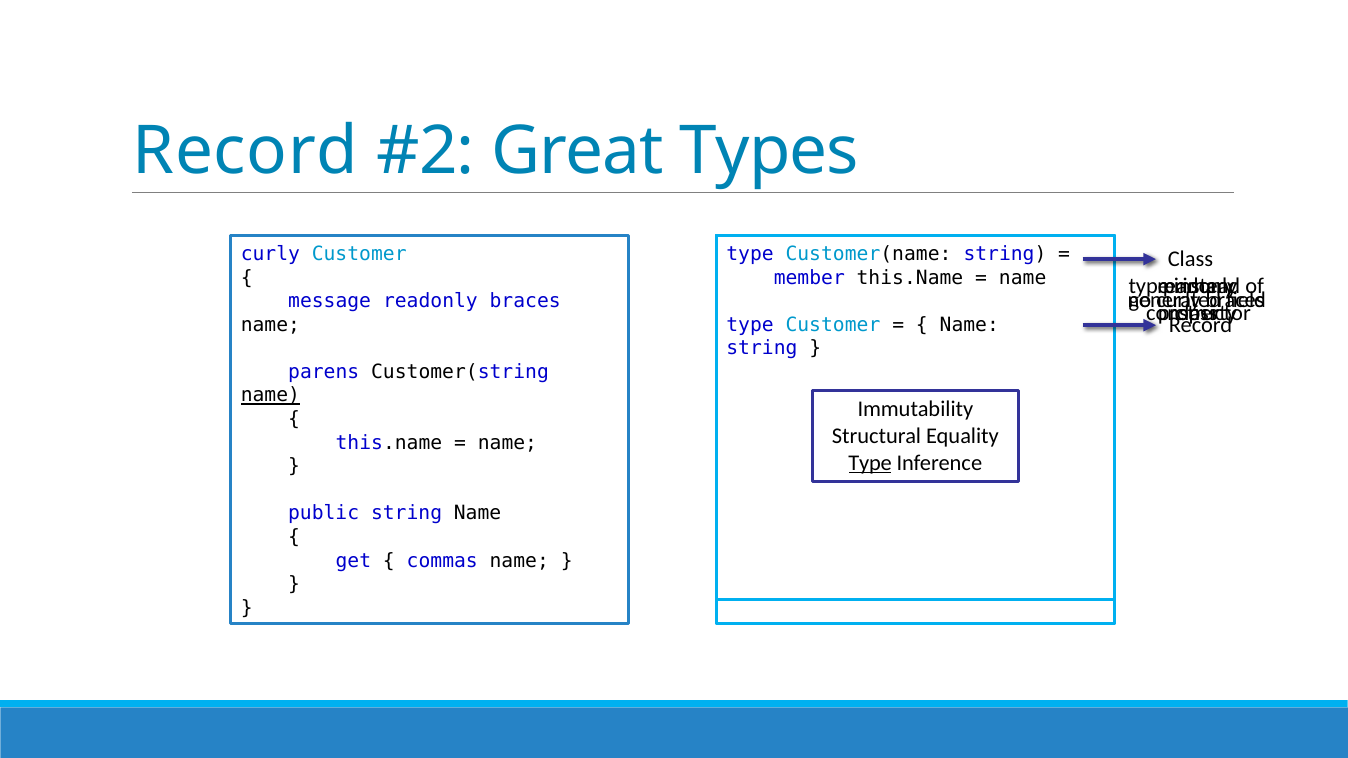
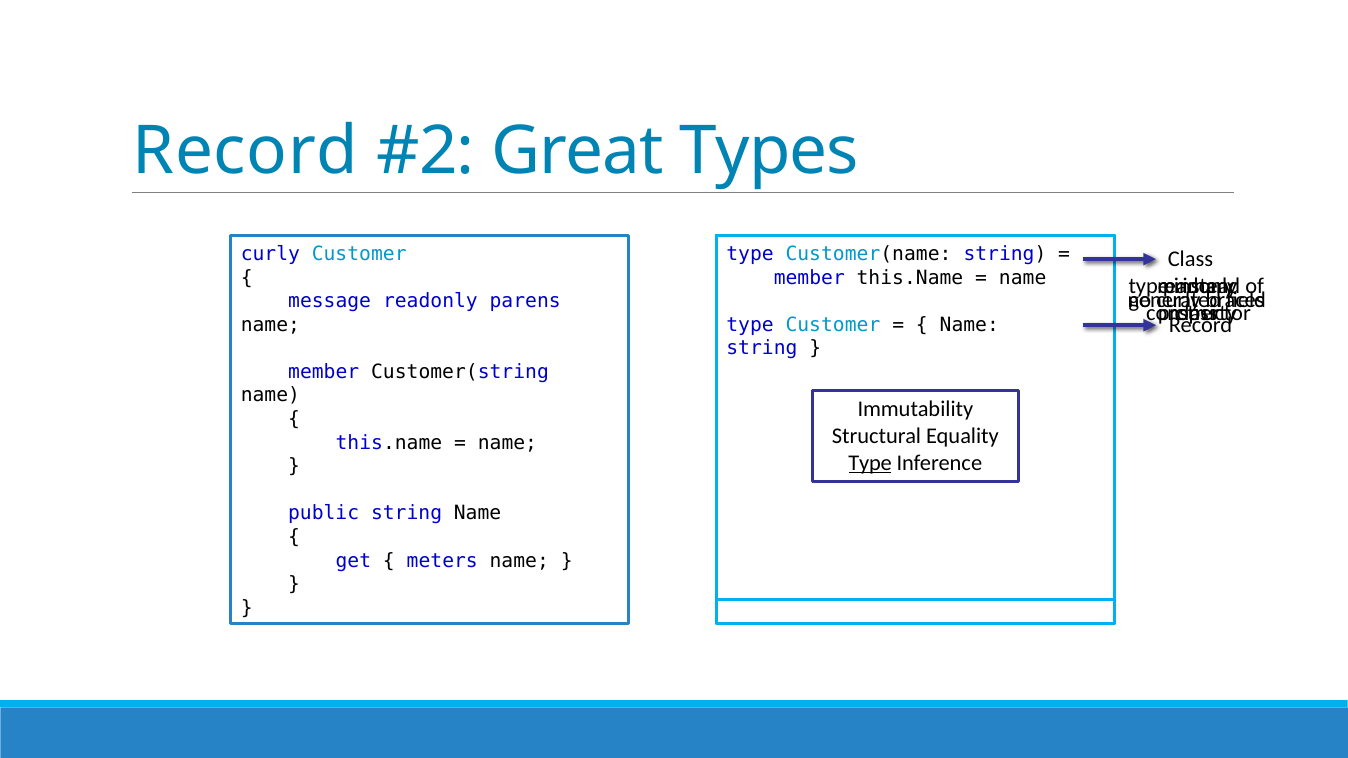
readonly braces: braces -> parens
parens at (324, 372): parens -> member
name at (270, 396) underline: present -> none
commas: commas -> meters
